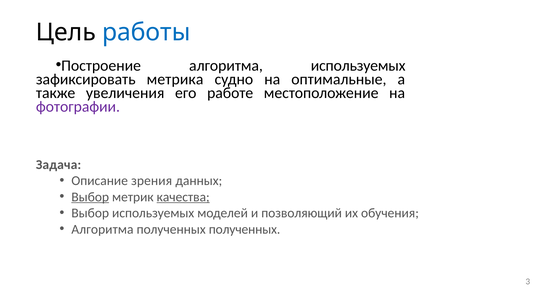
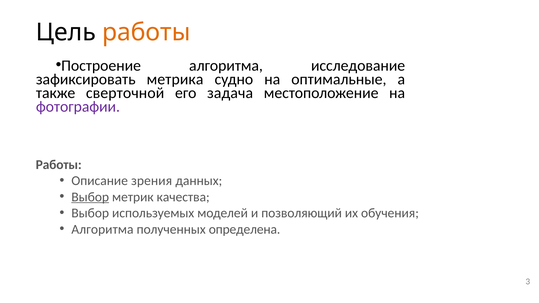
работы at (146, 32) colour: blue -> orange
алгоритма используемых: используемых -> исследование
увеличения: увеличения -> сверточной
работе: работе -> задача
Задача at (59, 165): Задача -> Работы
качества underline: present -> none
полученных полученных: полученных -> определена
